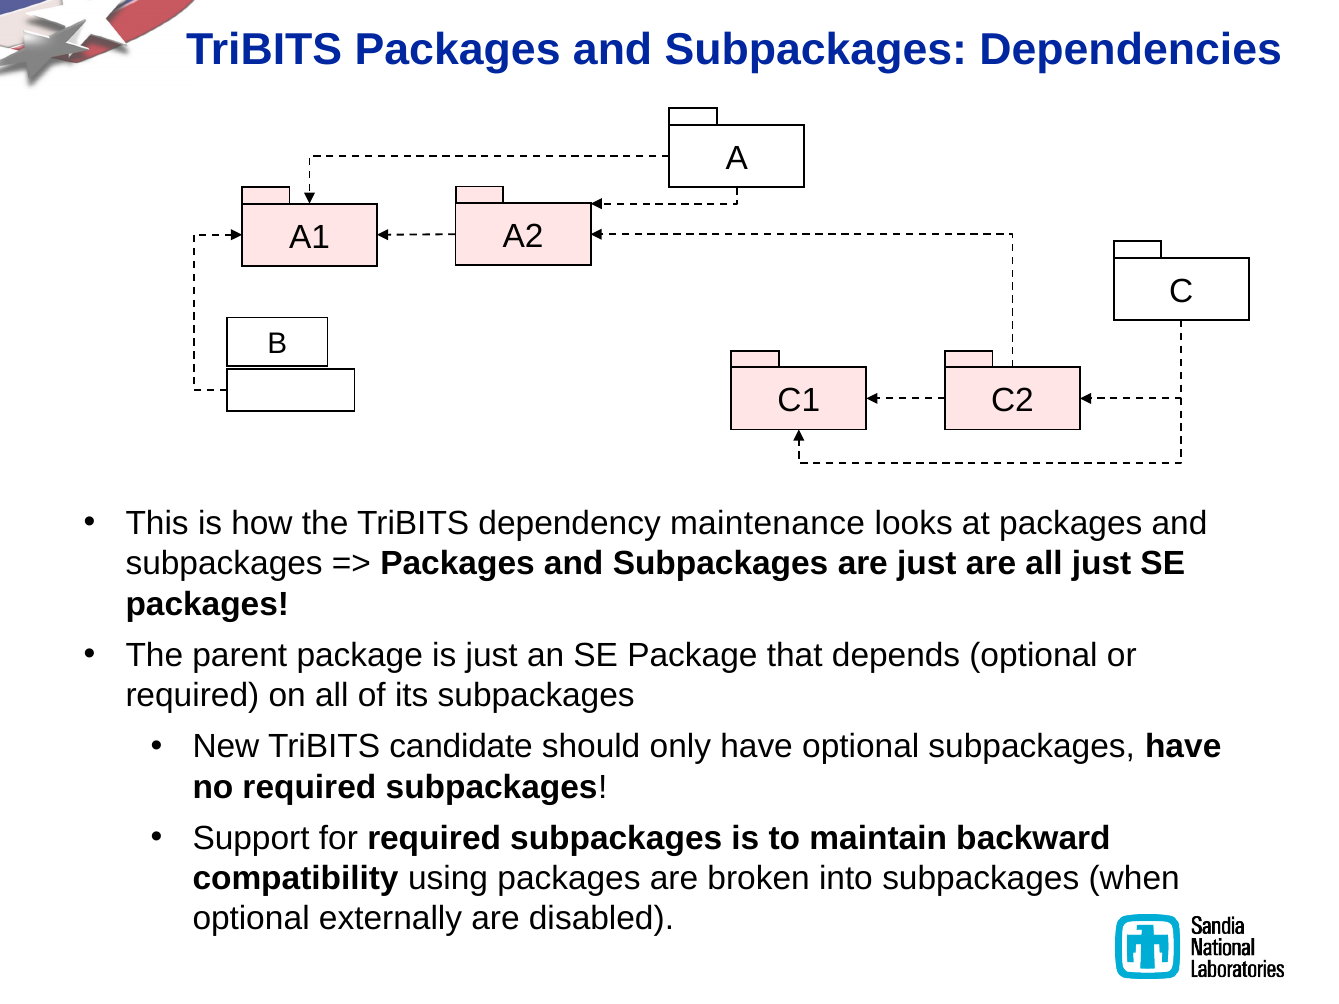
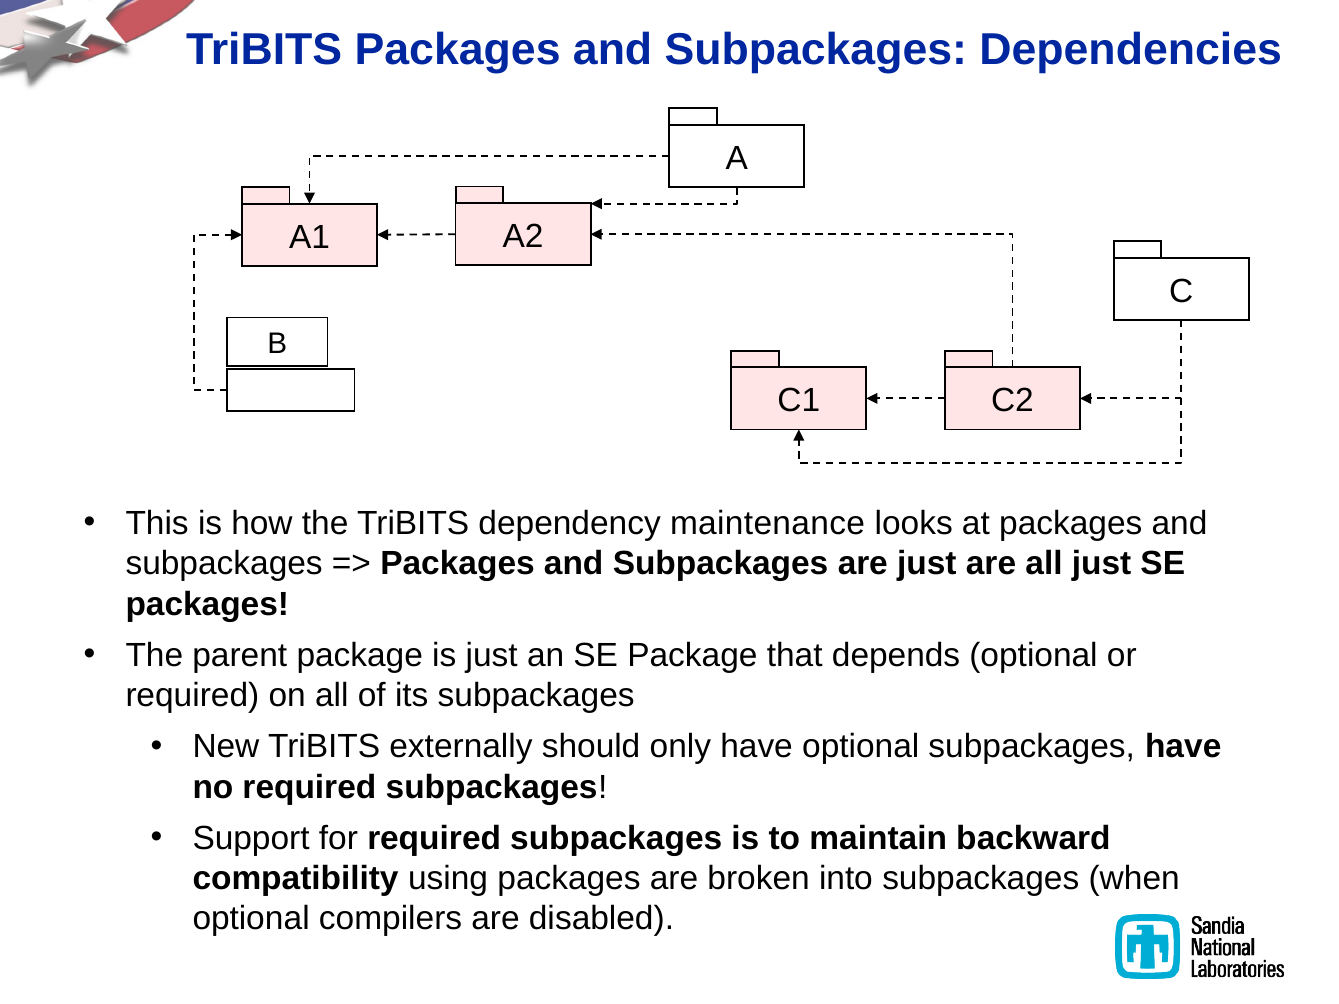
candidate: candidate -> externally
externally: externally -> compilers
